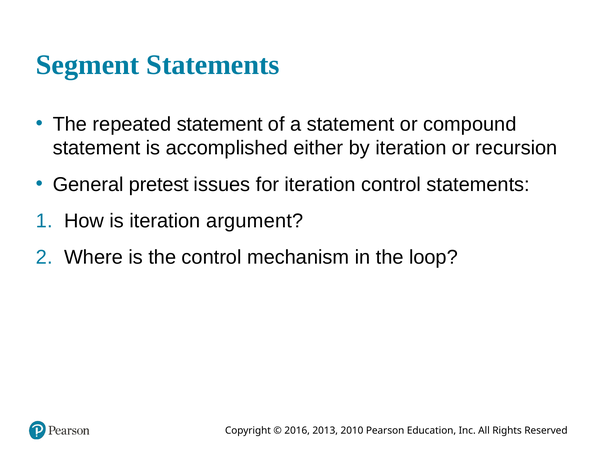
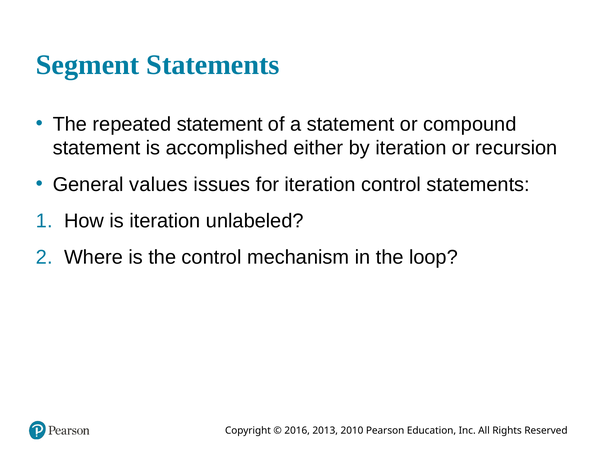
pretest: pretest -> values
argument: argument -> unlabeled
